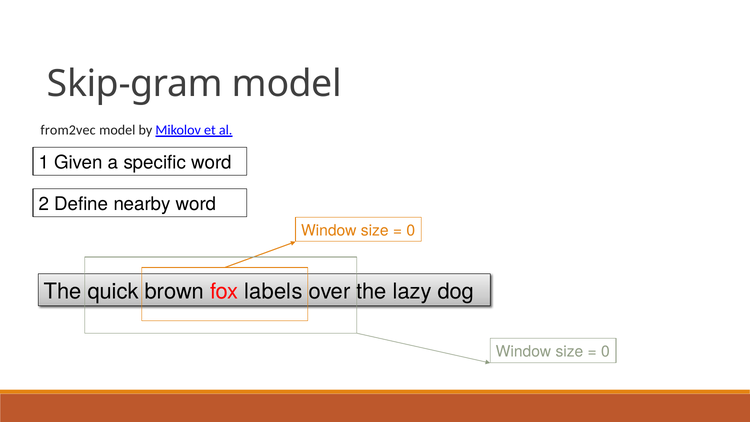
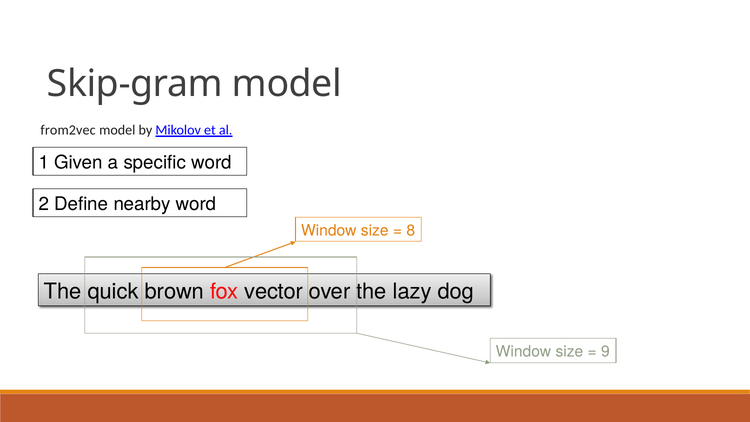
0 at (411, 230): 0 -> 8
labels: labels -> vector
0 at (605, 352): 0 -> 9
